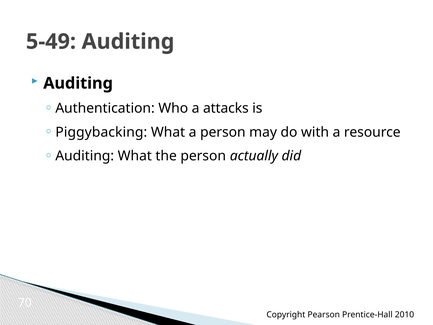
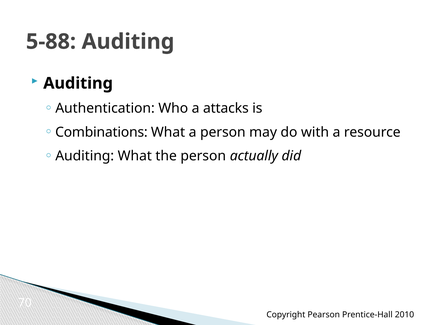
5-49: 5-49 -> 5-88
Piggybacking: Piggybacking -> Combinations
